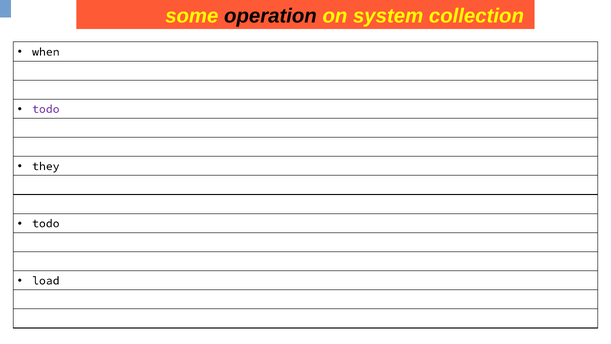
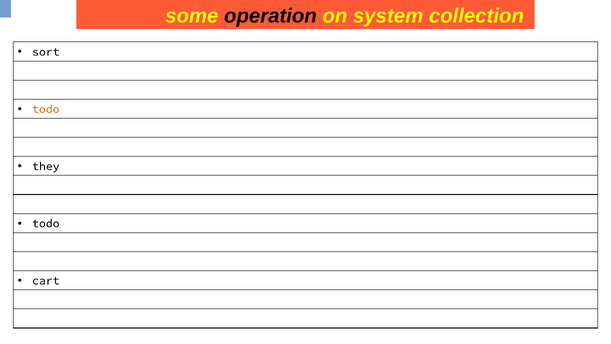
when: when -> sort
todo at (46, 109) colour: purple -> orange
load: load -> cart
